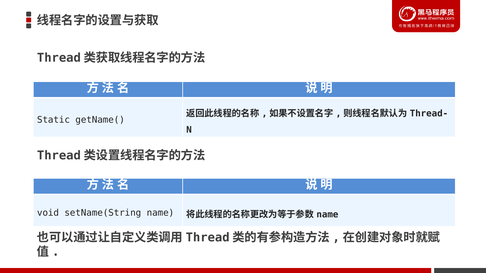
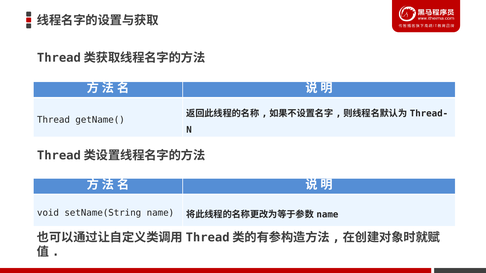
Static: Static -> Thread
